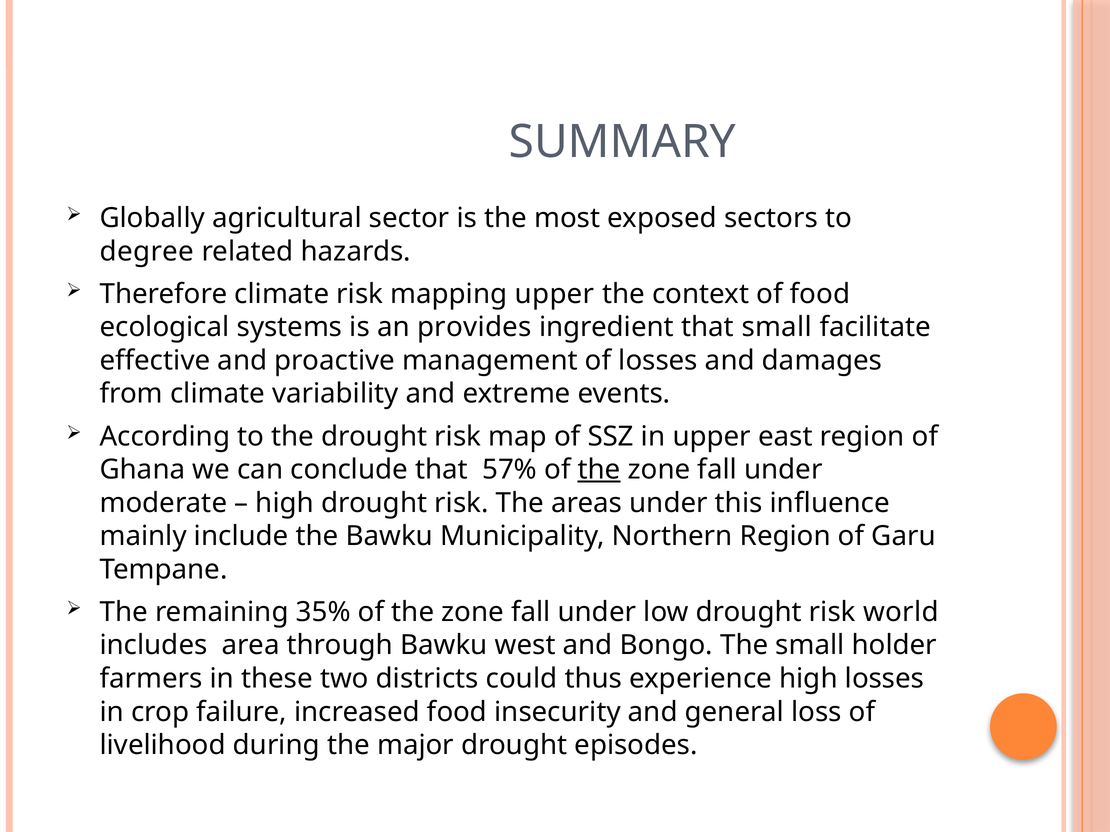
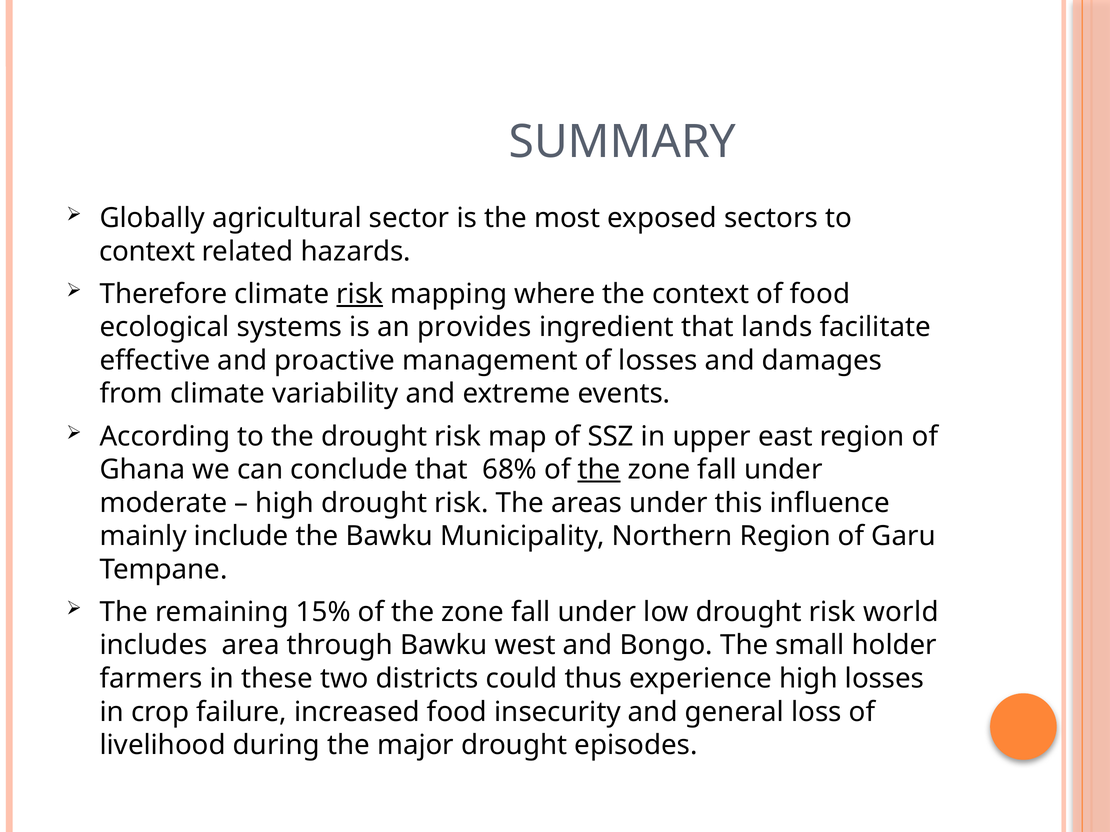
degree at (147, 252): degree -> context
risk at (360, 294) underline: none -> present
mapping upper: upper -> where
that small: small -> lands
57%: 57% -> 68%
35%: 35% -> 15%
